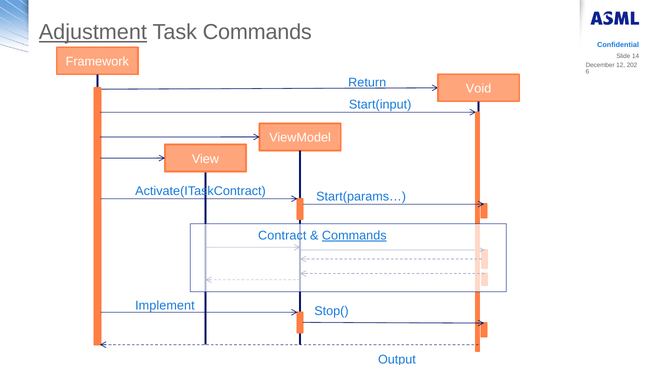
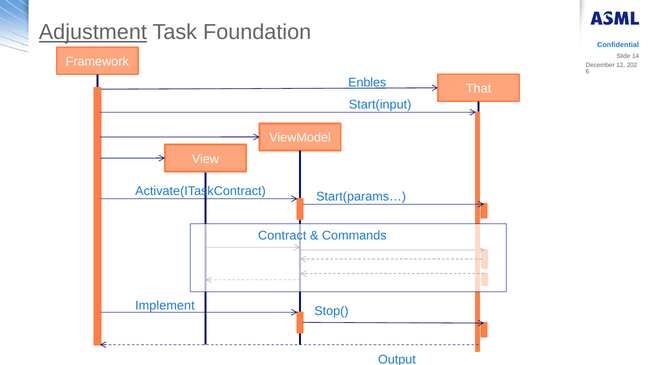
Task Commands: Commands -> Foundation
Return: Return -> Enbles
Void: Void -> That
Commands at (354, 236) underline: present -> none
